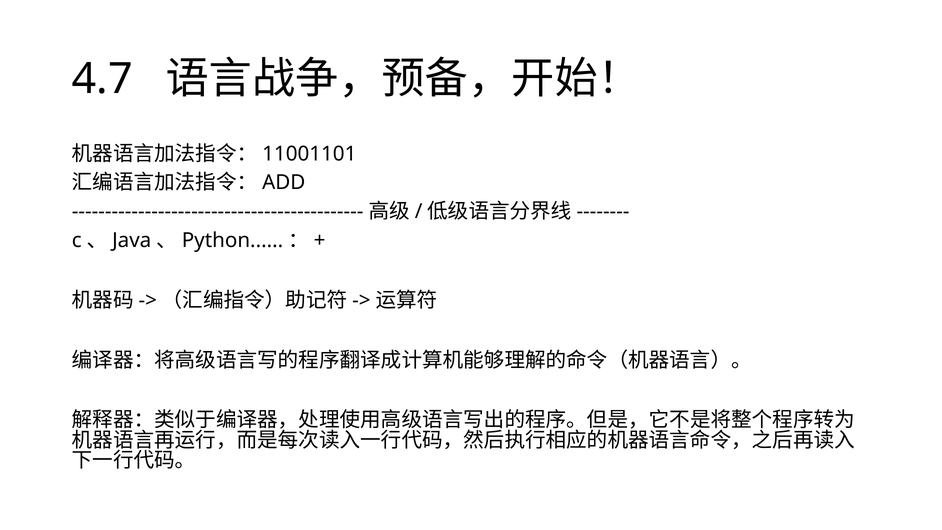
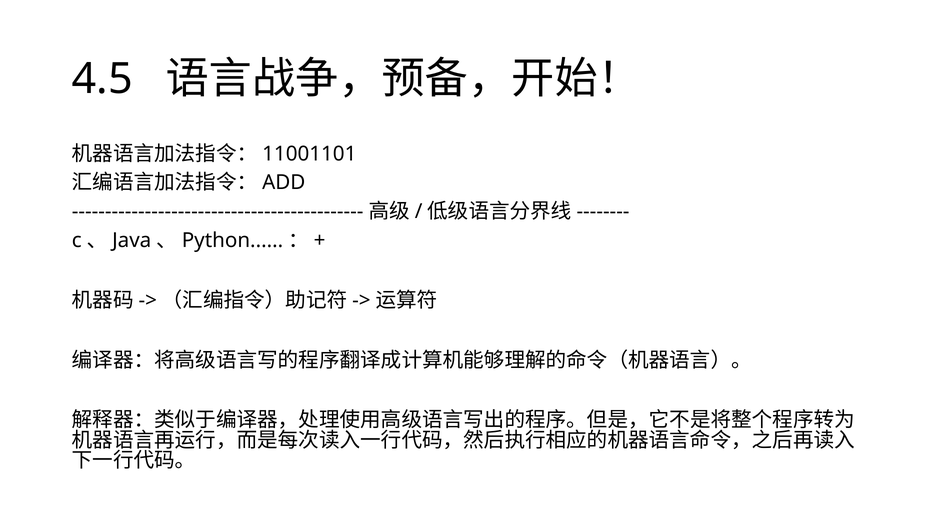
4.7: 4.7 -> 4.5
